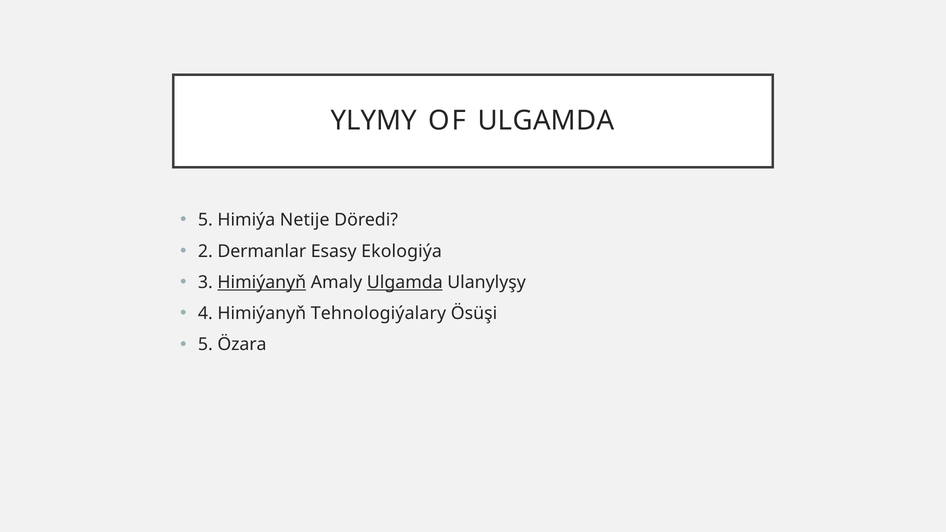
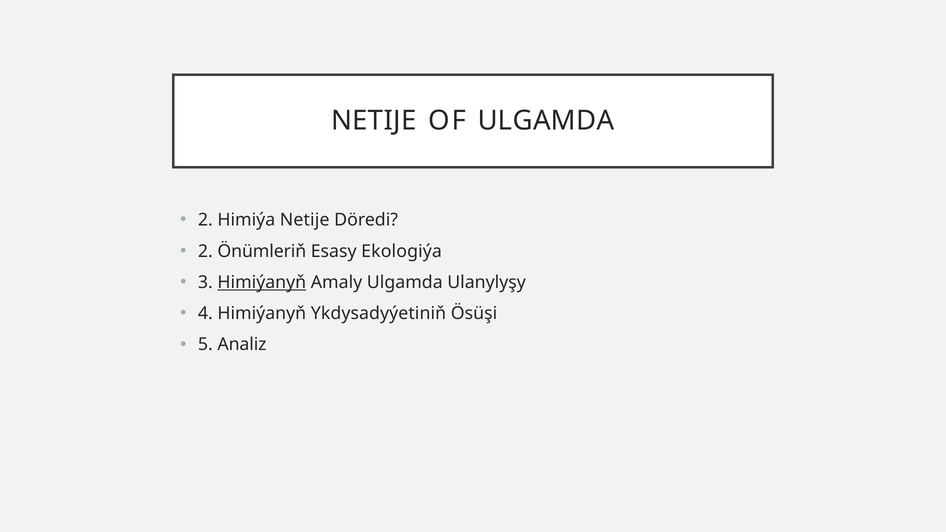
YLYMY at (374, 121): YLYMY -> NETIJE
5 at (205, 220): 5 -> 2
Dermanlar: Dermanlar -> Önümleriň
Ulgamda at (405, 282) underline: present -> none
Tehnologiýalary: Tehnologiýalary -> Ykdysadyýetiniň
Özara: Özara -> Analiz
